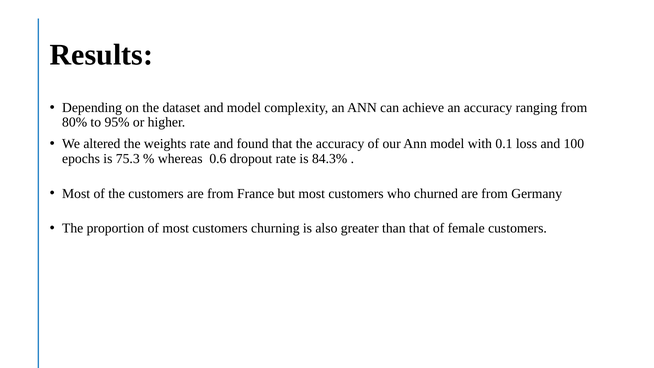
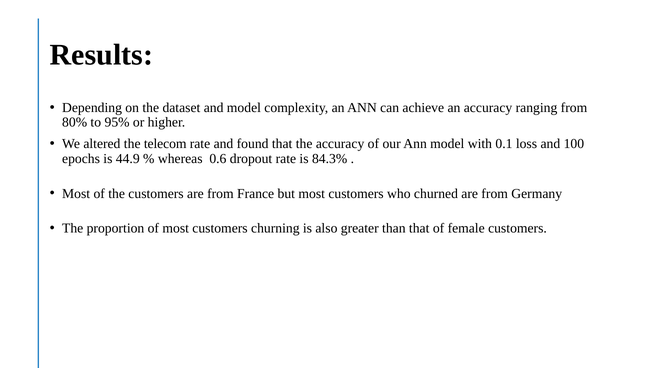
weights: weights -> telecom
75.3: 75.3 -> 44.9
